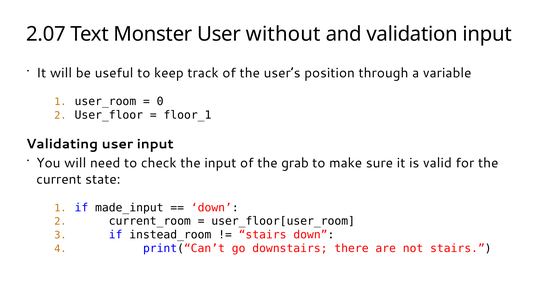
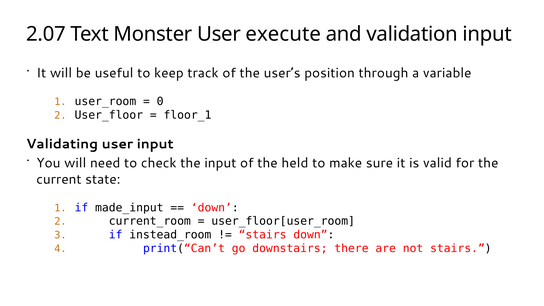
without: without -> execute
grab: grab -> held
